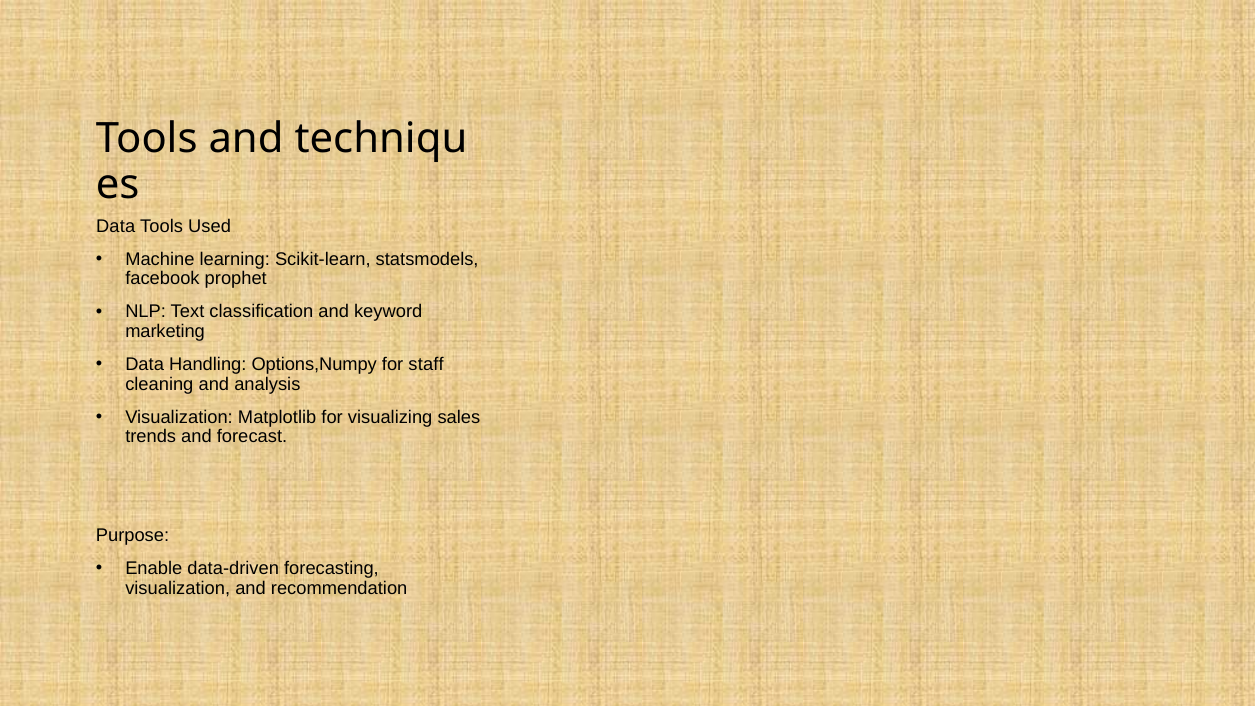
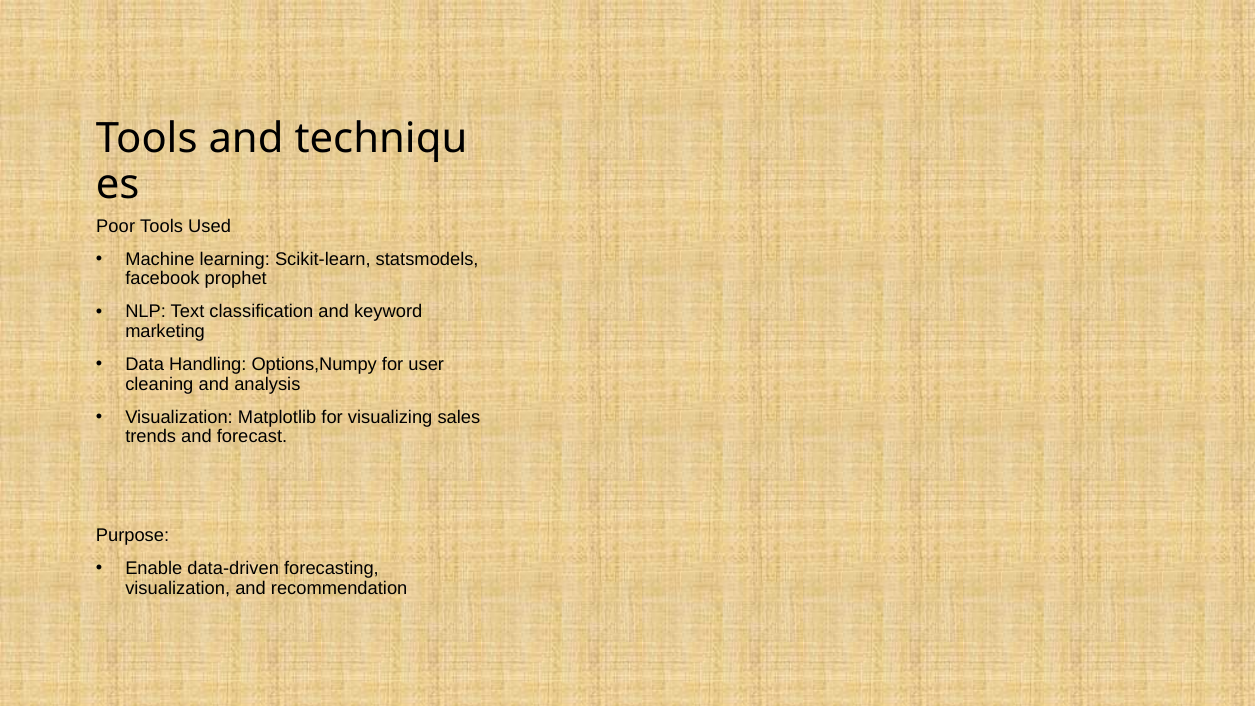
Data at (116, 226): Data -> Poor
staff: staff -> user
